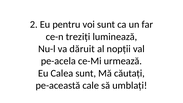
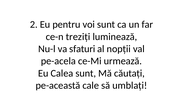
dăruit: dăruit -> sfaturi
